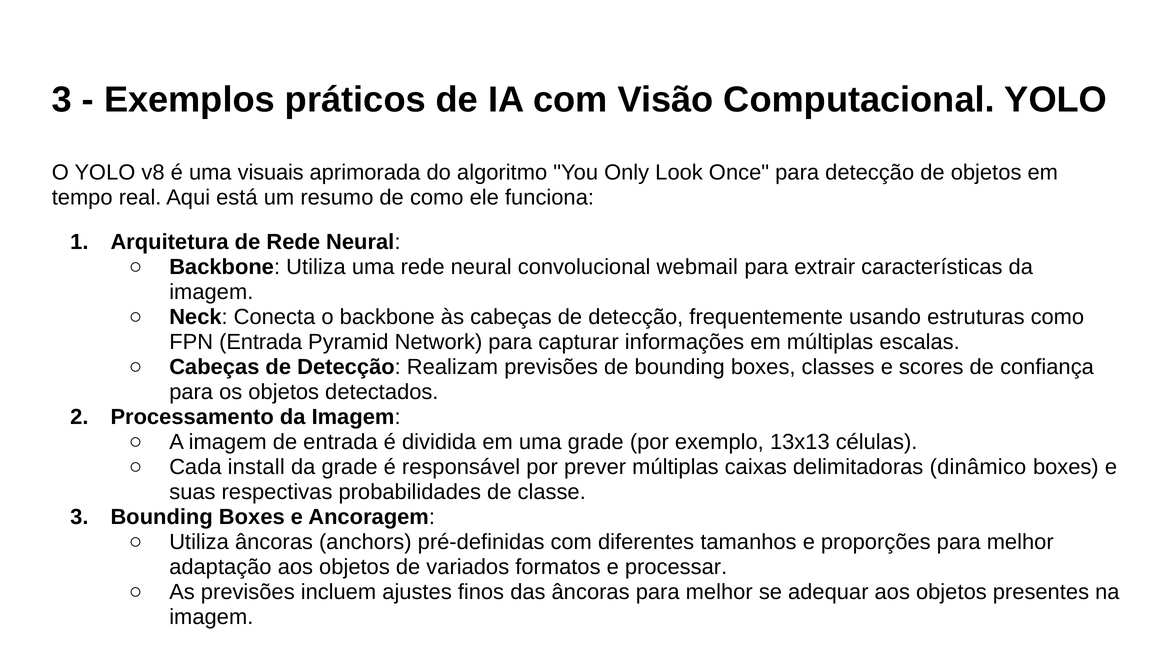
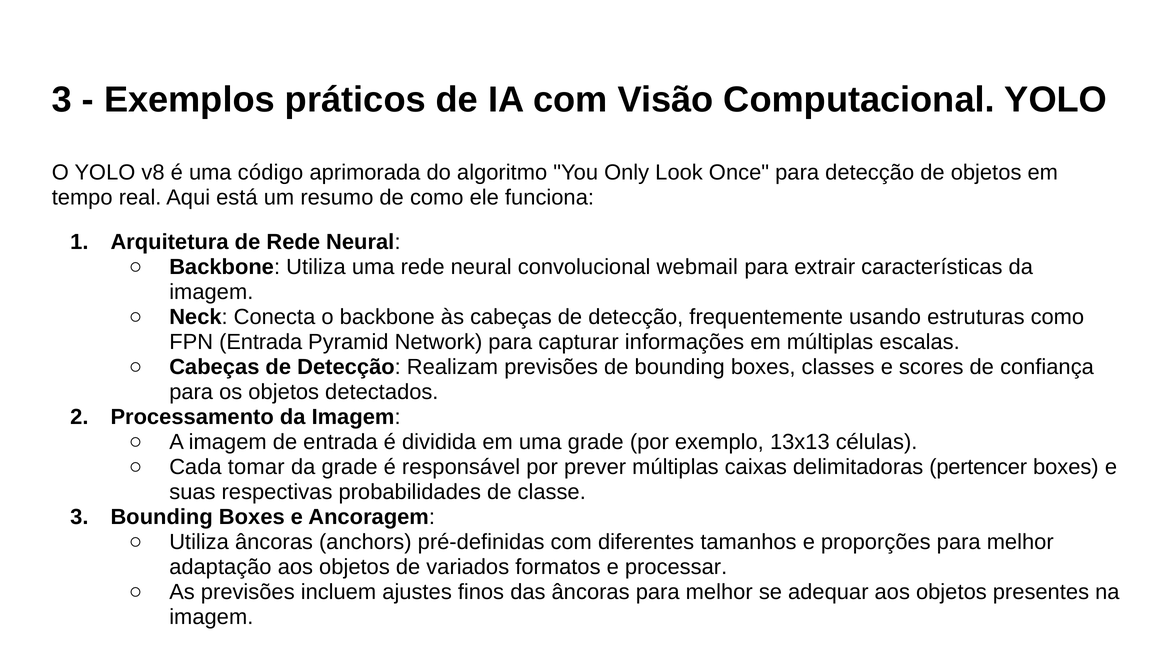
visuais: visuais -> código
install: install -> tomar
dinâmico: dinâmico -> pertencer
